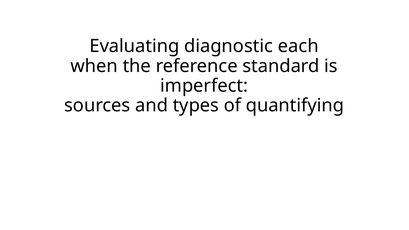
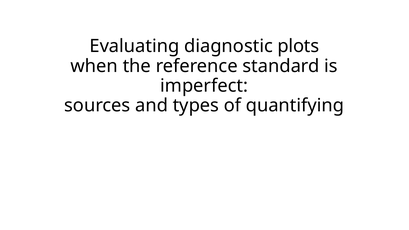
each: each -> plots
